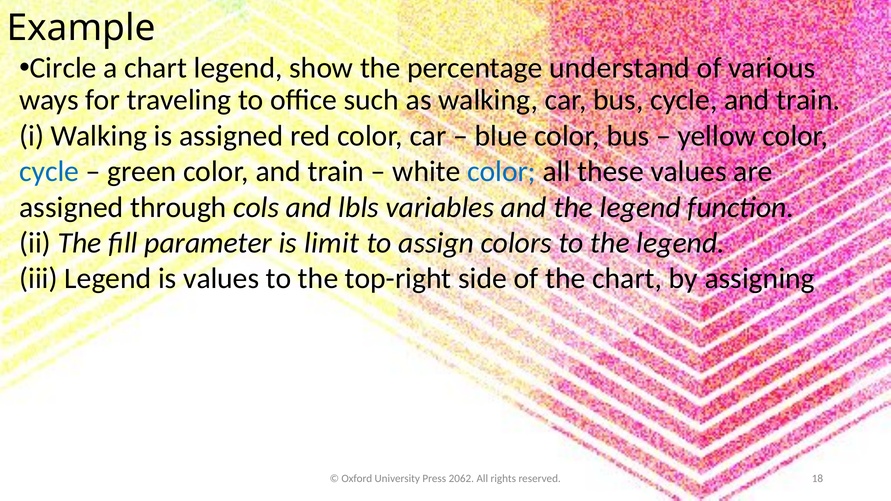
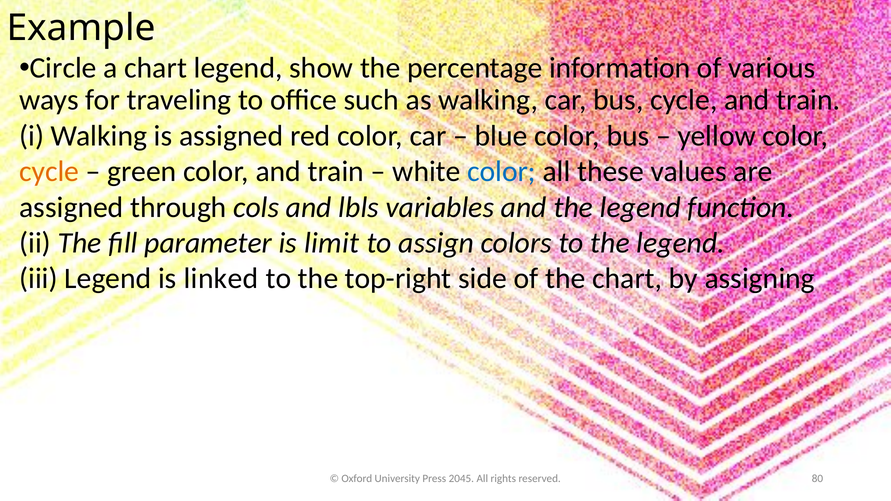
understand: understand -> information
cycle at (49, 172) colour: blue -> orange
is values: values -> linked
2062: 2062 -> 2045
18: 18 -> 80
